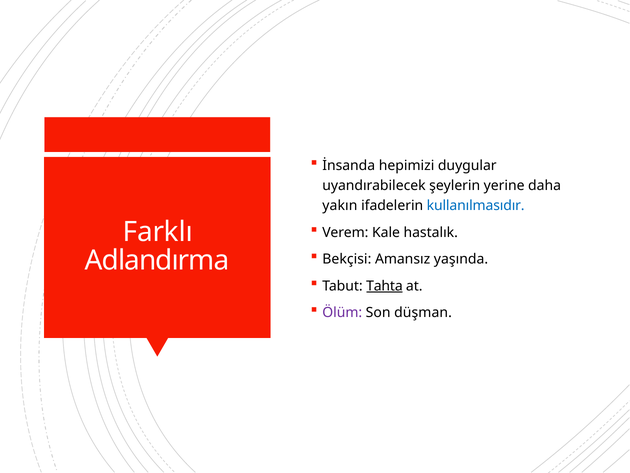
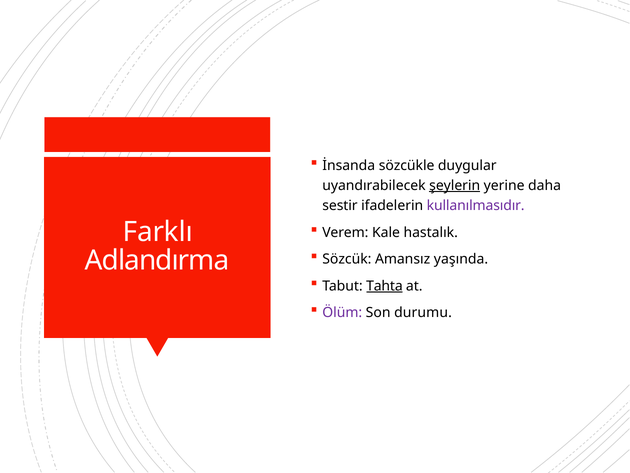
hepimizi: hepimizi -> sözcükle
şeylerin underline: none -> present
yakın: yakın -> sestir
kullanılmasıdır colour: blue -> purple
Bekçisi: Bekçisi -> Sözcük
düşman: düşman -> durumu
